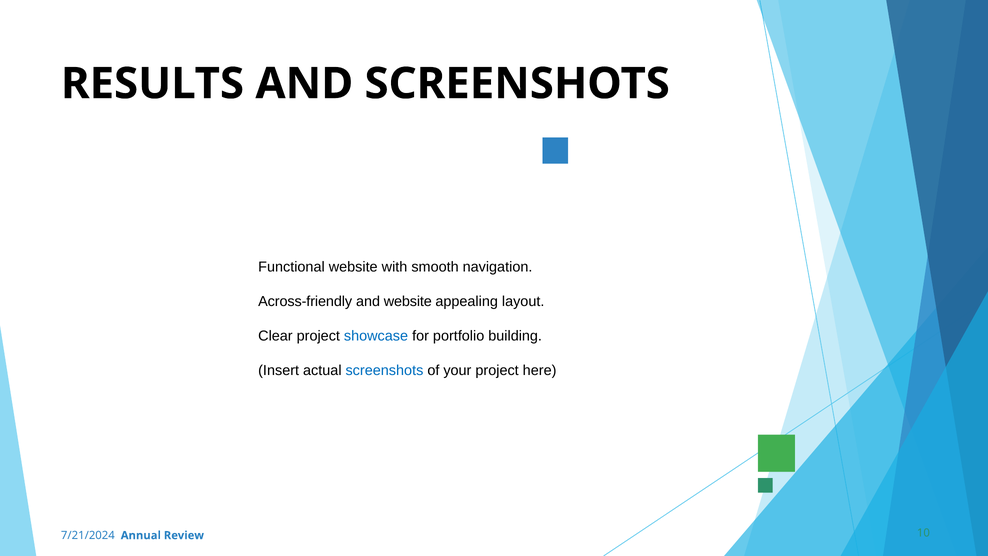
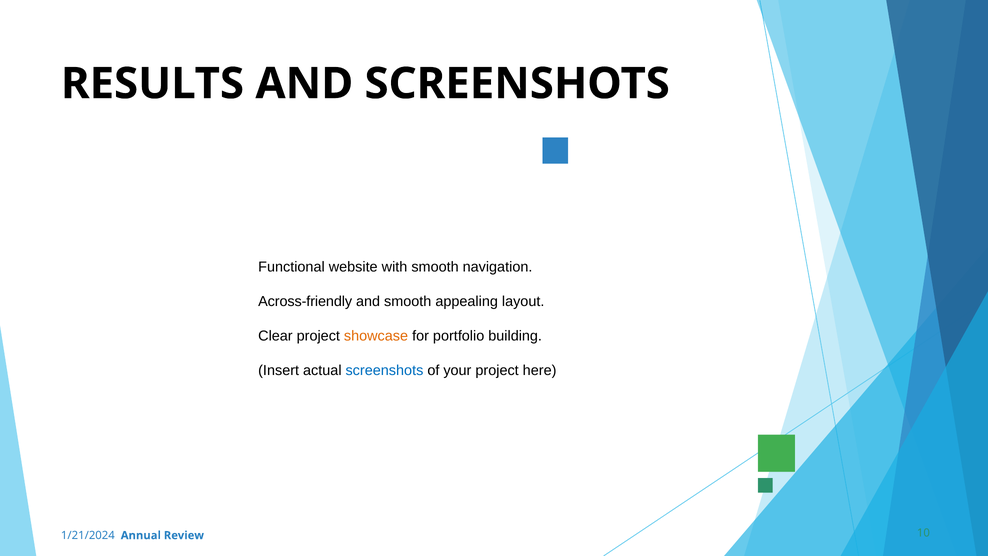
and website: website -> smooth
showcase colour: blue -> orange
7/21/2024: 7/21/2024 -> 1/21/2024
